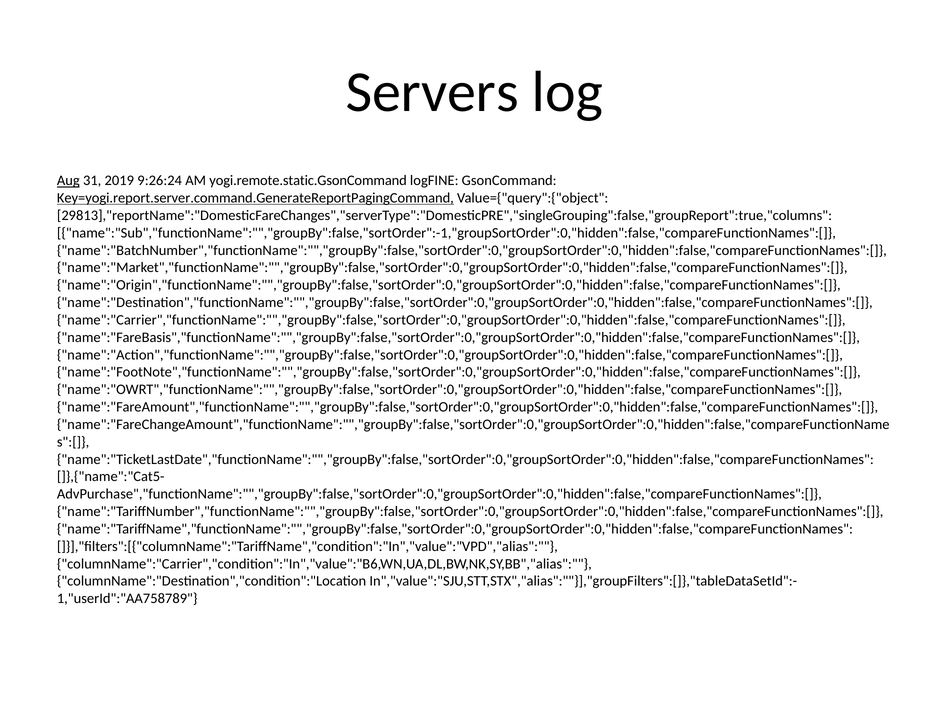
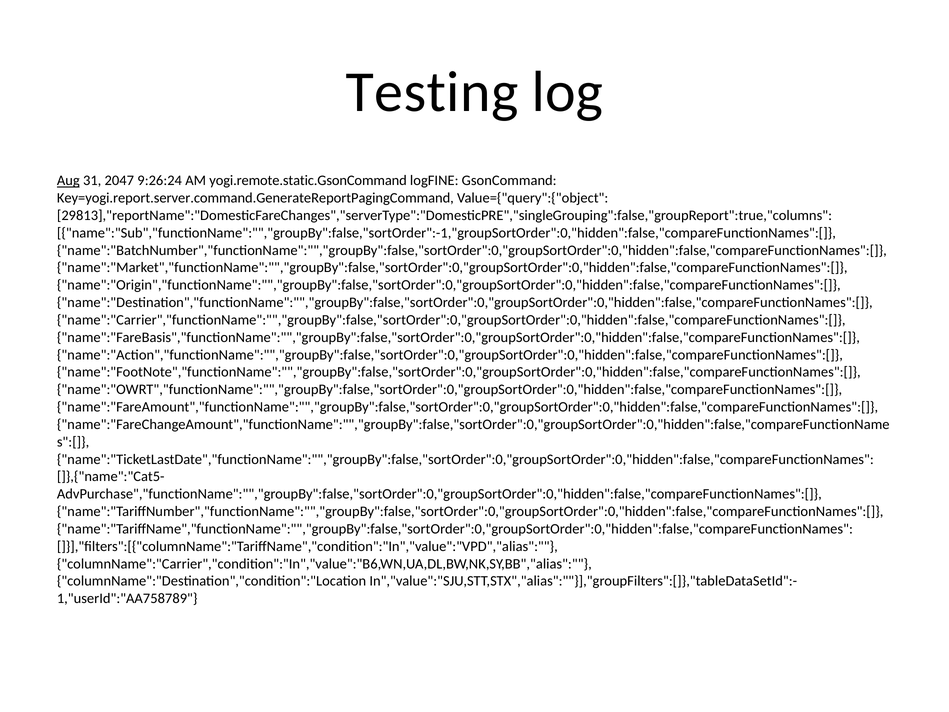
Servers: Servers -> Testing
2019: 2019 -> 2047
Key=yogi.report.server.command.GenerateReportPagingCommand underline: present -> none
